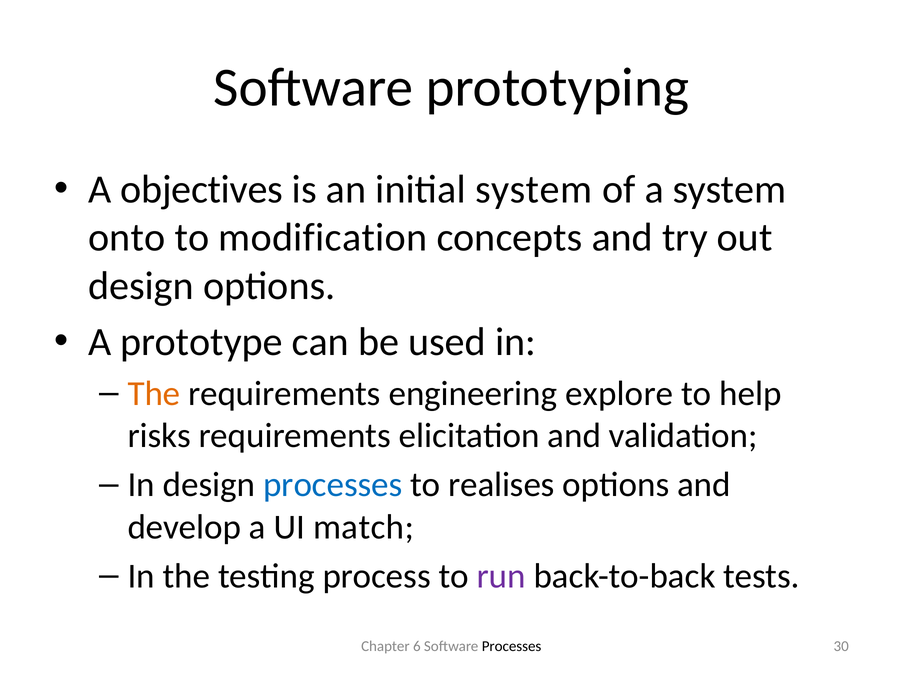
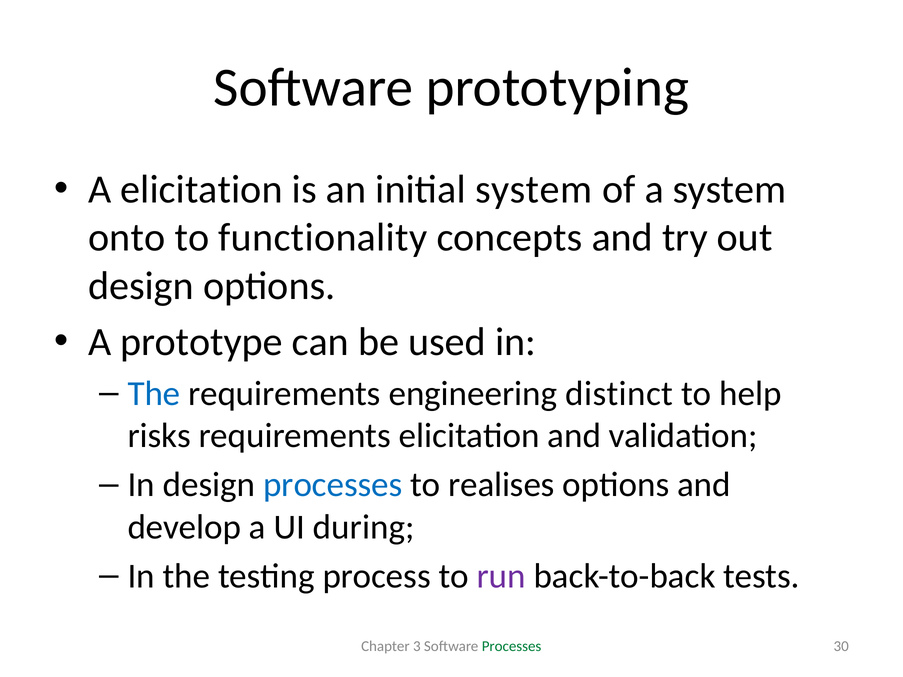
A objectives: objectives -> elicitation
modification: modification -> functionality
The at (154, 394) colour: orange -> blue
explore: explore -> distinct
match: match -> during
6: 6 -> 3
Processes at (512, 647) colour: black -> green
